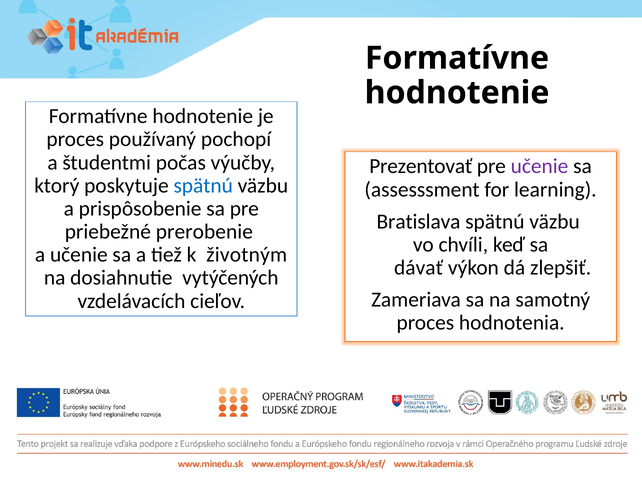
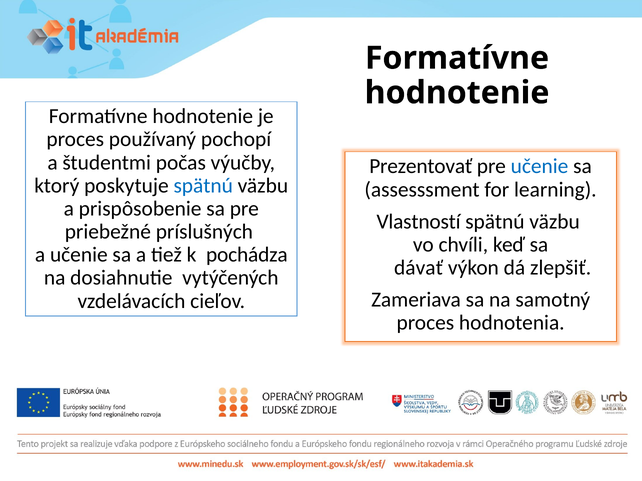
učenie at (540, 167) colour: purple -> blue
Bratislava: Bratislava -> Vlastností
prerobenie: prerobenie -> príslušných
životným: životným -> pochádza
